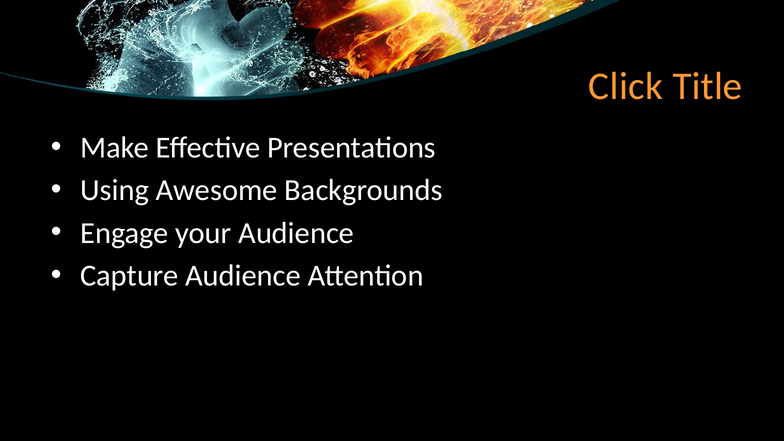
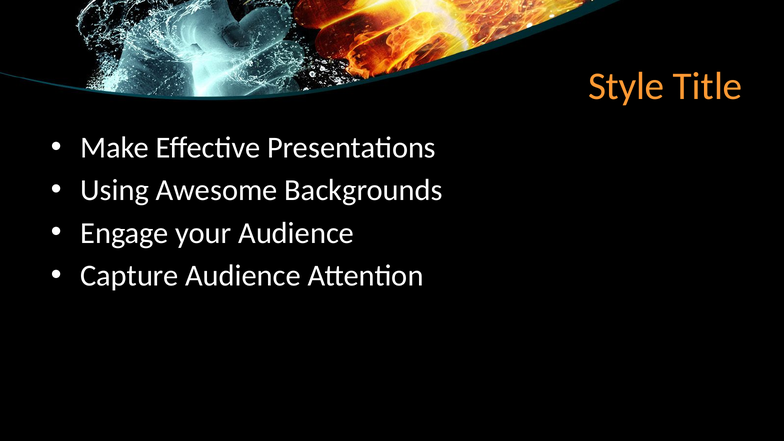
Click: Click -> Style
